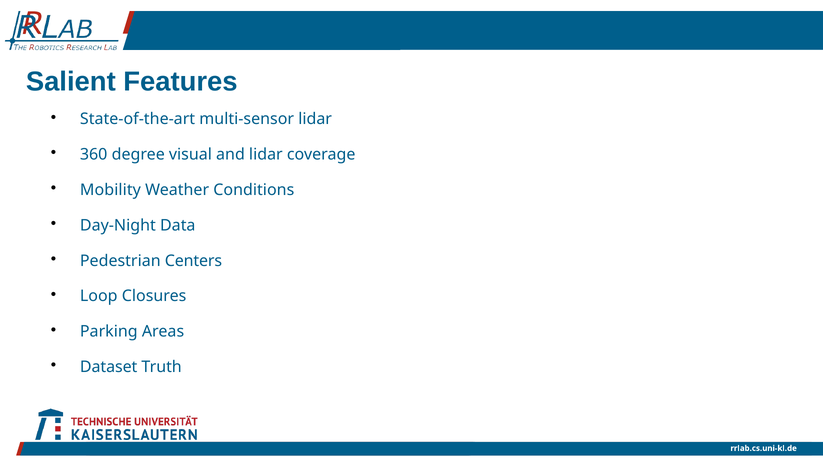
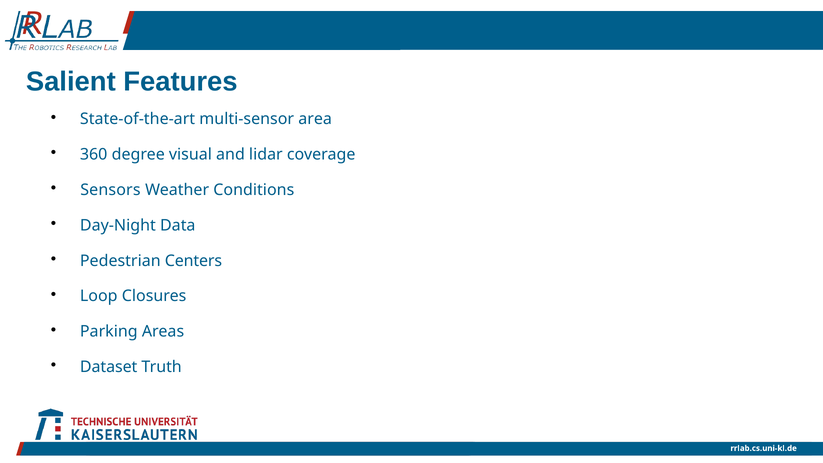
multi-sensor lidar: lidar -> area
Mobility: Mobility -> Sensors
